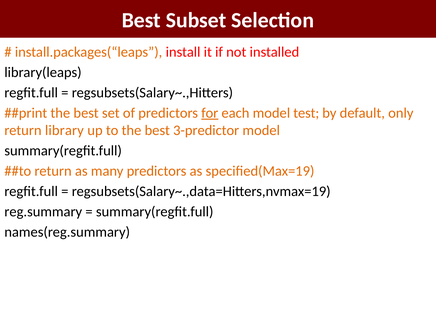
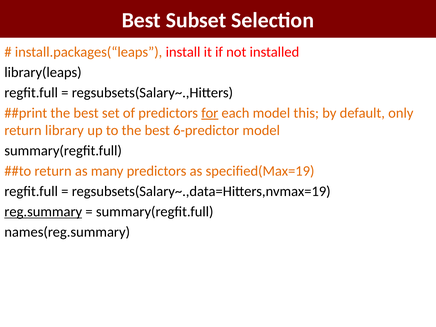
test: test -> this
3-predictor: 3-predictor -> 6-predictor
reg.summary underline: none -> present
